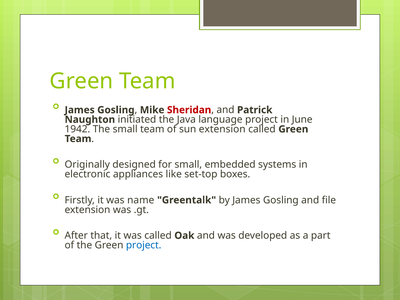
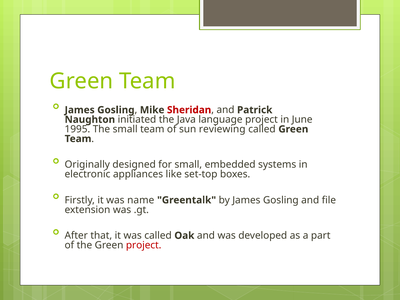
1942: 1942 -> 1995
sun extension: extension -> reviewing
project at (144, 245) colour: blue -> red
